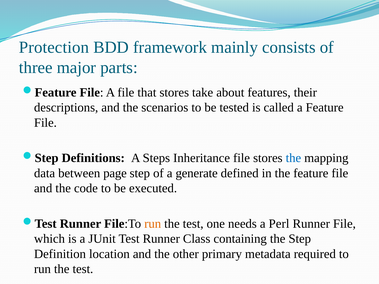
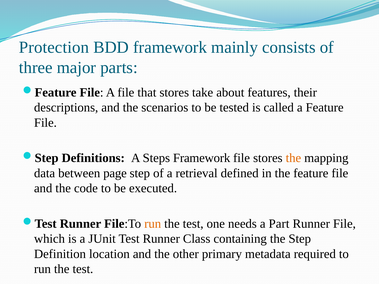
Steps Inheritance: Inheritance -> Framework
the at (293, 158) colour: blue -> orange
generate: generate -> retrieval
Perl: Perl -> Part
